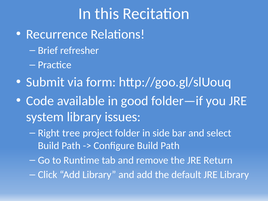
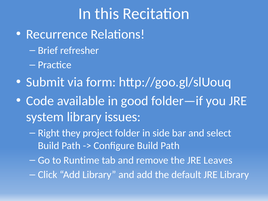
tree: tree -> they
Return: Return -> Leaves
